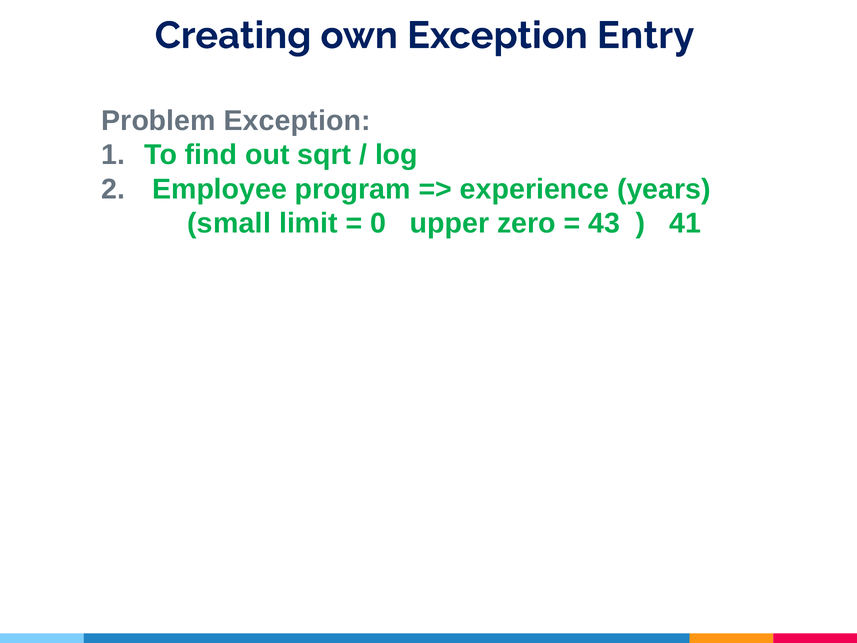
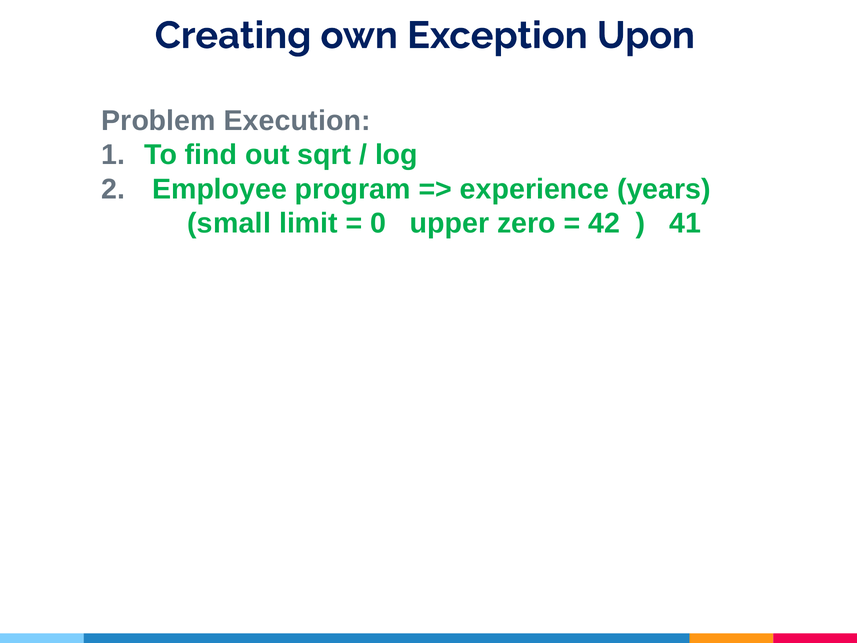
Entry: Entry -> Upon
Problem Exception: Exception -> Execution
43: 43 -> 42
